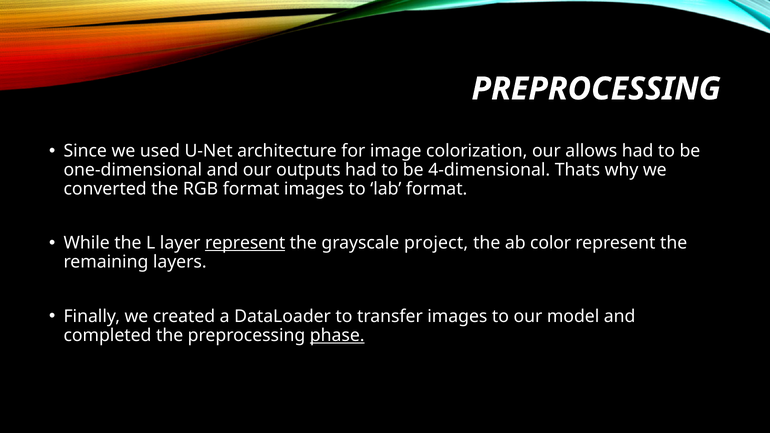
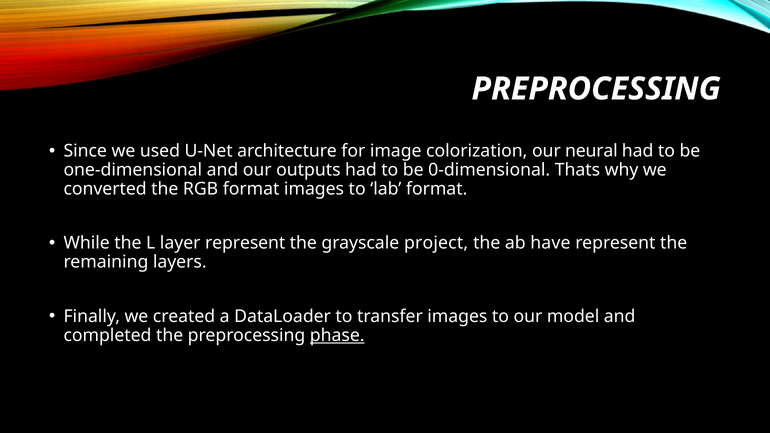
allows: allows -> neural
4-dimensional: 4-dimensional -> 0-dimensional
represent at (245, 243) underline: present -> none
color: color -> have
